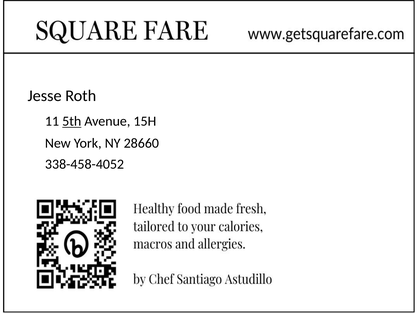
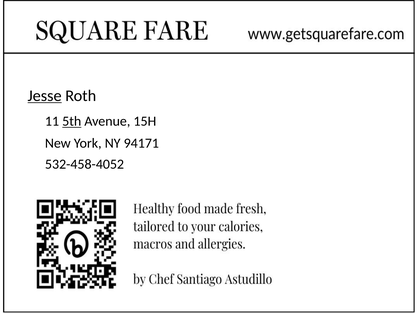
Jesse underline: none -> present
28660: 28660 -> 94171
338-458-4052: 338-458-4052 -> 532-458-4052
